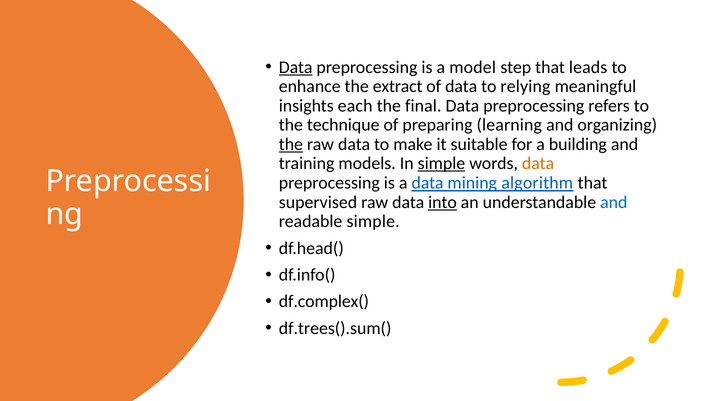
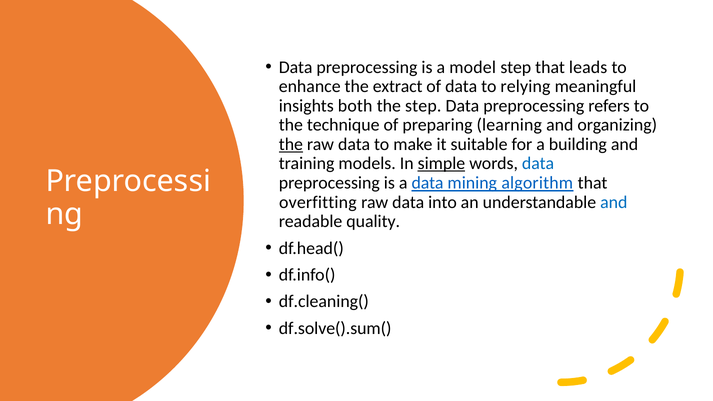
Data at (296, 67) underline: present -> none
each: each -> both
the final: final -> step
data at (538, 164) colour: orange -> blue
supervised: supervised -> overfitting
into underline: present -> none
readable simple: simple -> quality
df.complex(: df.complex( -> df.cleaning(
df.trees().sum(: df.trees().sum( -> df.solve().sum(
